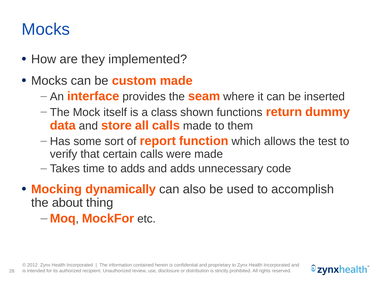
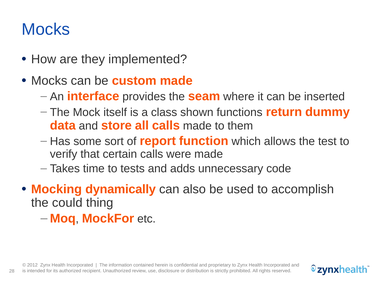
to adds: adds -> tests
about: about -> could
